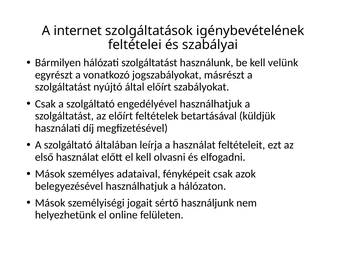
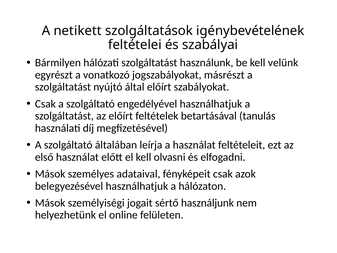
internet: internet -> netikett
küldjük: küldjük -> tanulás
